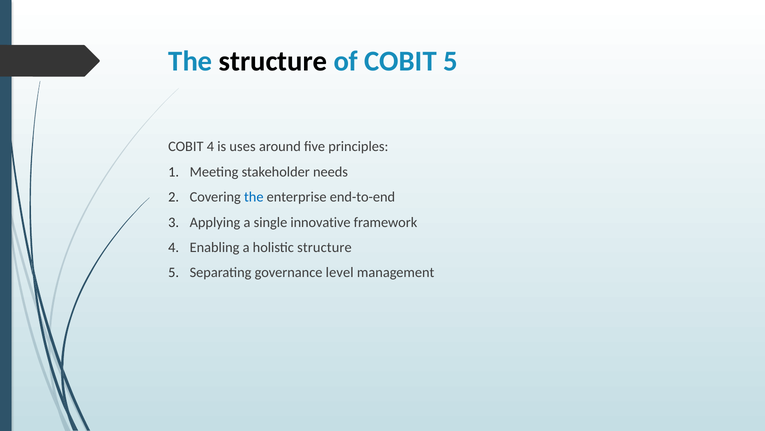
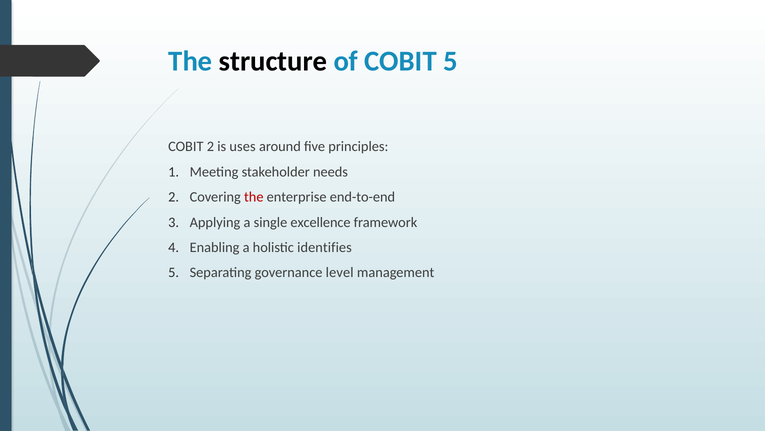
COBIT 4: 4 -> 2
the at (254, 197) colour: blue -> red
innovative: innovative -> excellence
holistic structure: structure -> identifies
